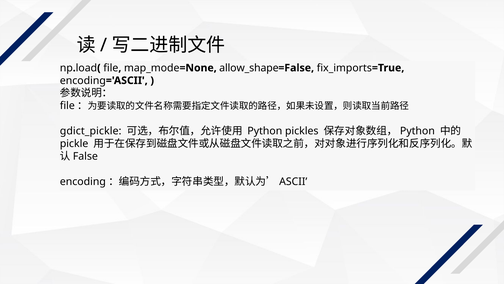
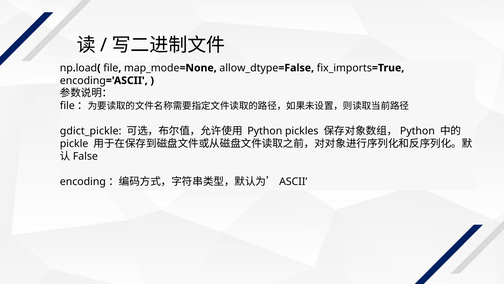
allow_shape: allow_shape -> allow_dtype
